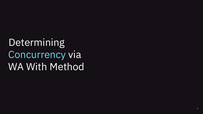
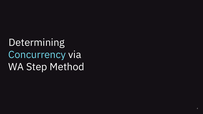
With: With -> Step
